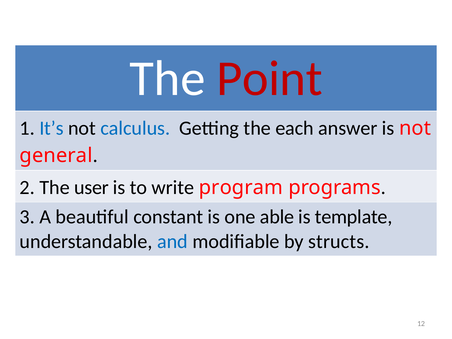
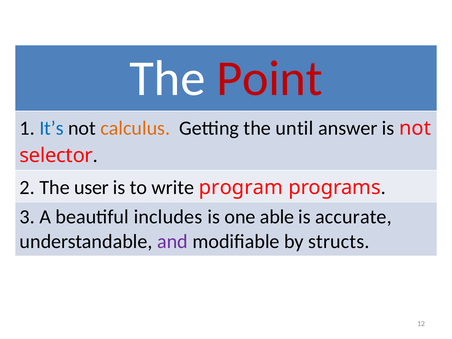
calculus colour: blue -> orange
each: each -> until
general: general -> selector
constant: constant -> includes
template: template -> accurate
and colour: blue -> purple
